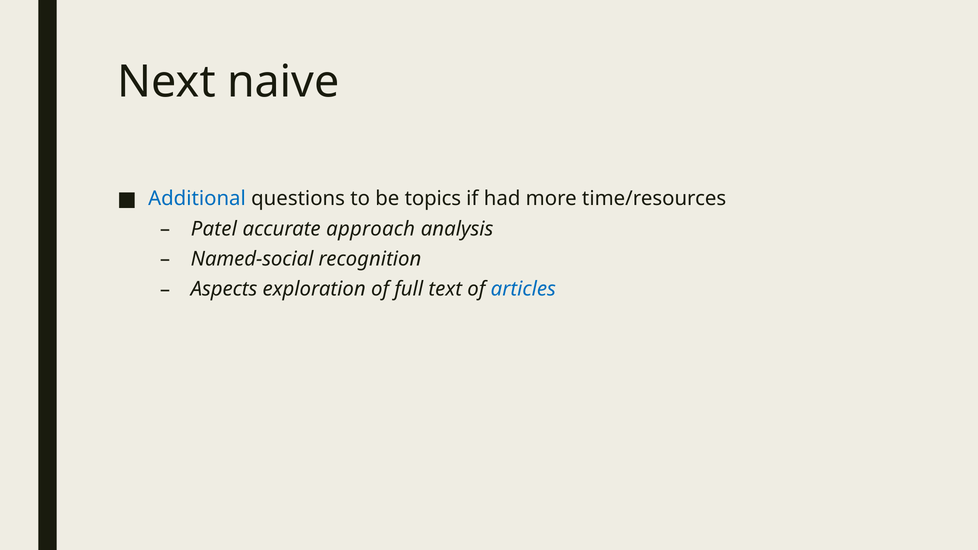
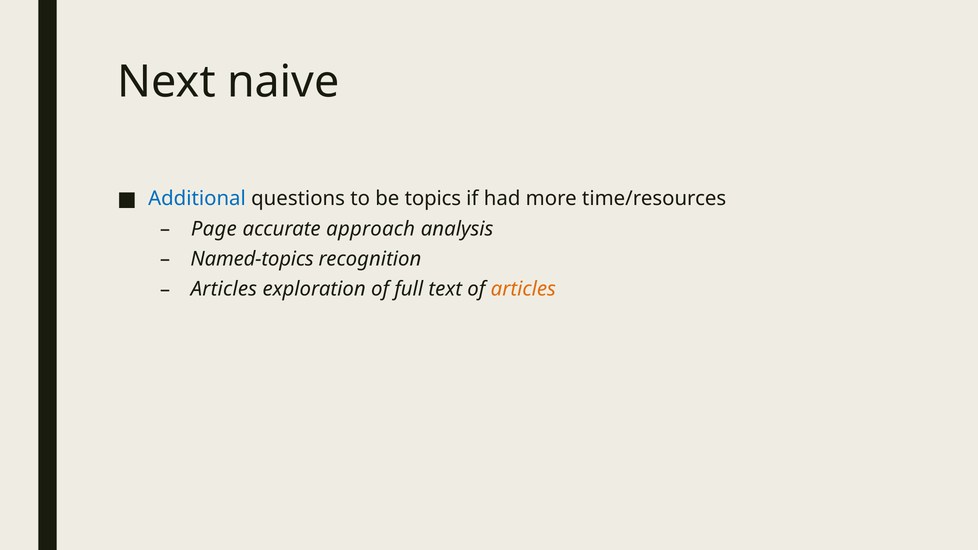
Patel: Patel -> Page
Named-social: Named-social -> Named-topics
Aspects at (224, 289): Aspects -> Articles
articles at (523, 289) colour: blue -> orange
